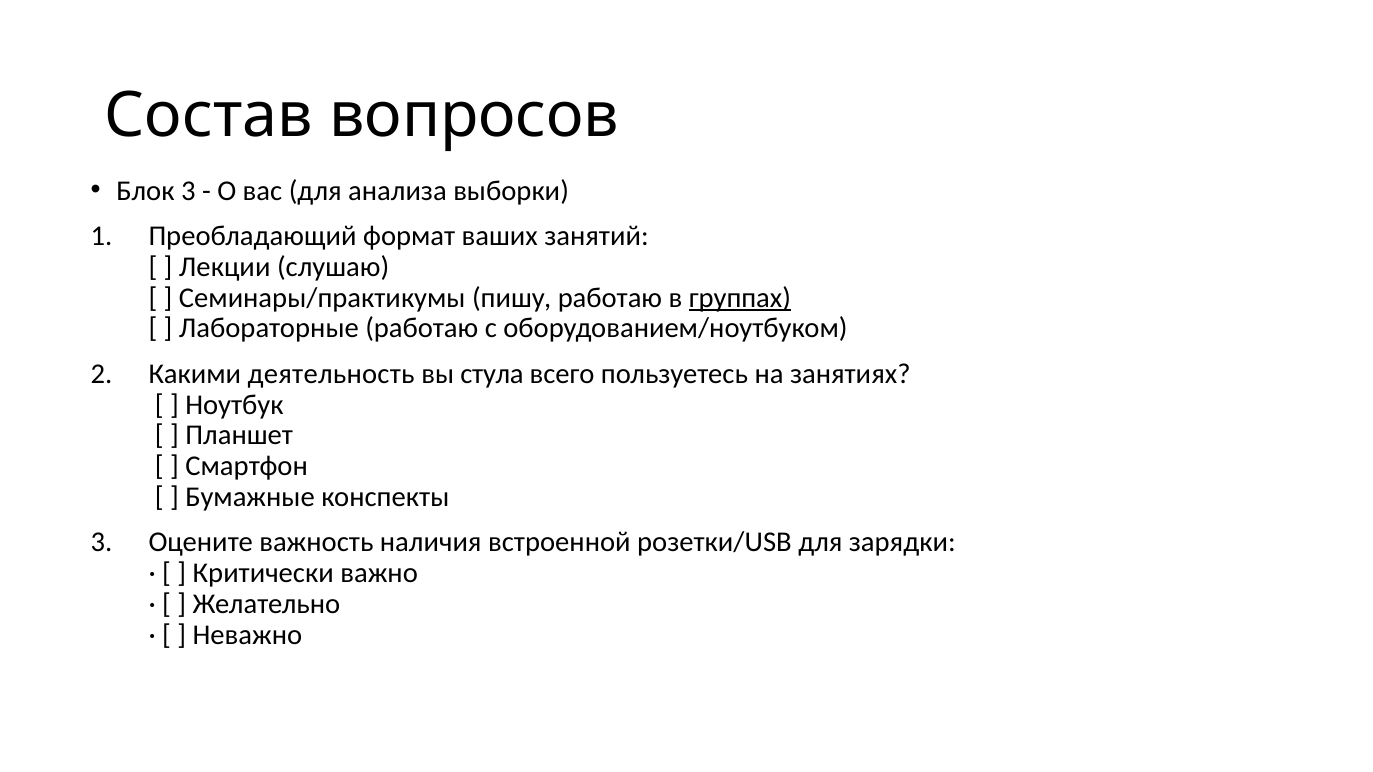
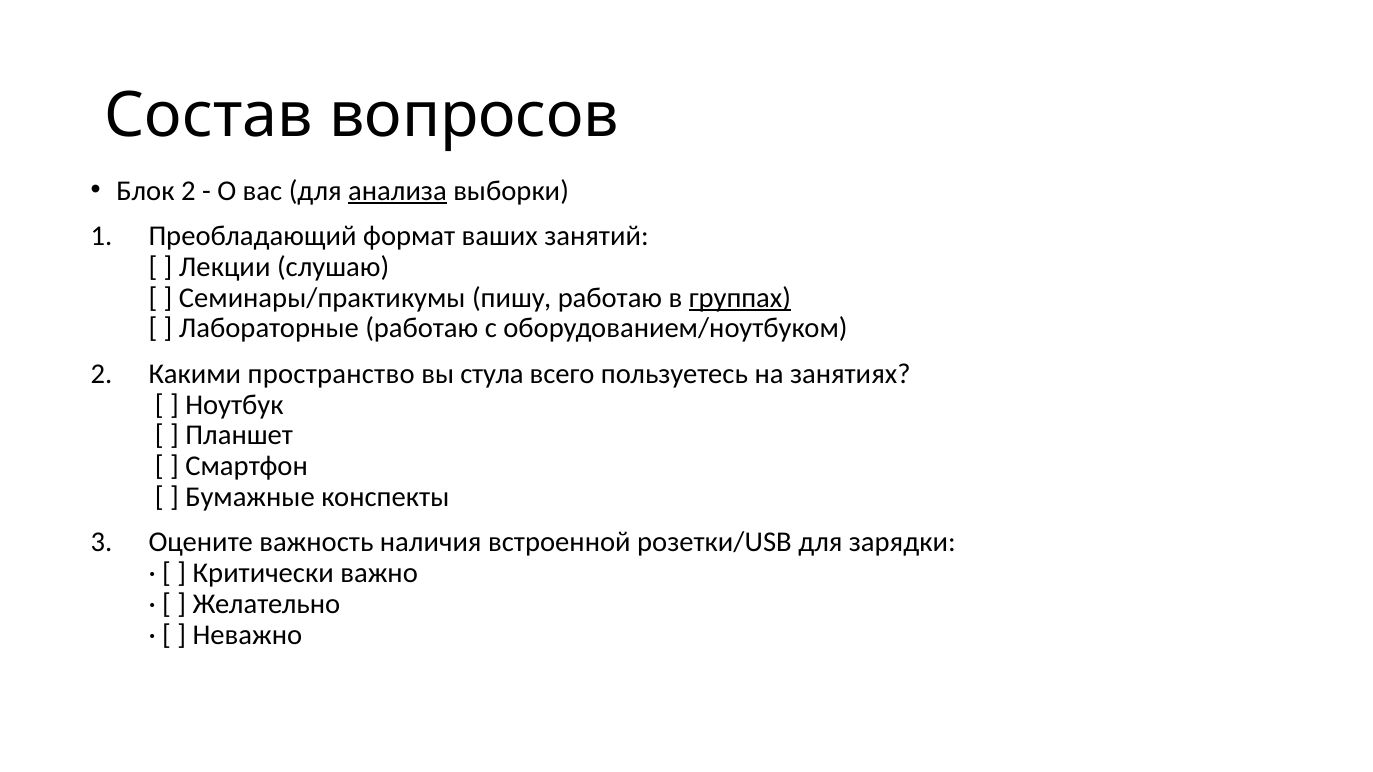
Блок 3: 3 -> 2
анализа underline: none -> present
деятельность: деятельность -> пространство
